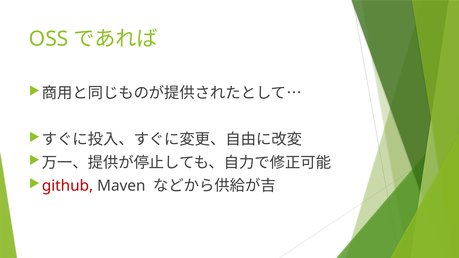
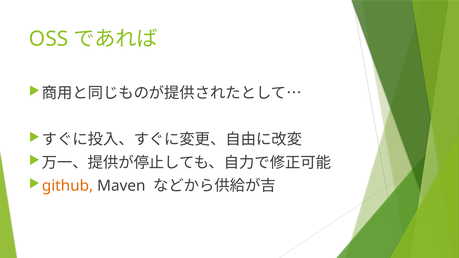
github colour: red -> orange
